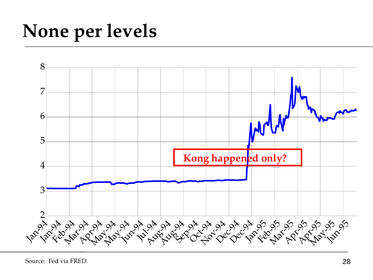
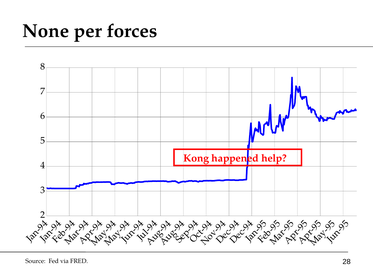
levels: levels -> forces
only: only -> help
